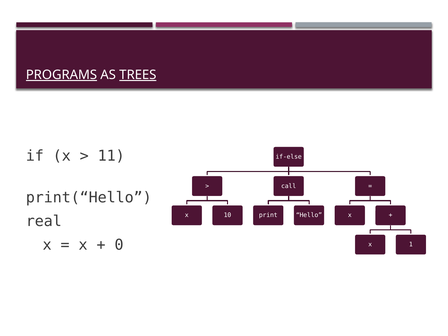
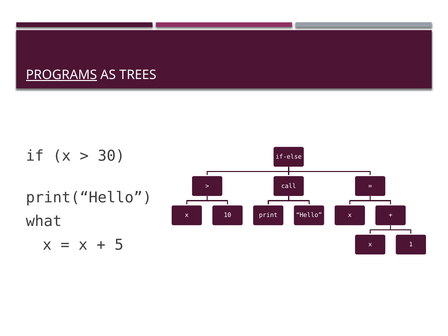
TREES underline: present -> none
11: 11 -> 30
real: real -> what
0: 0 -> 5
